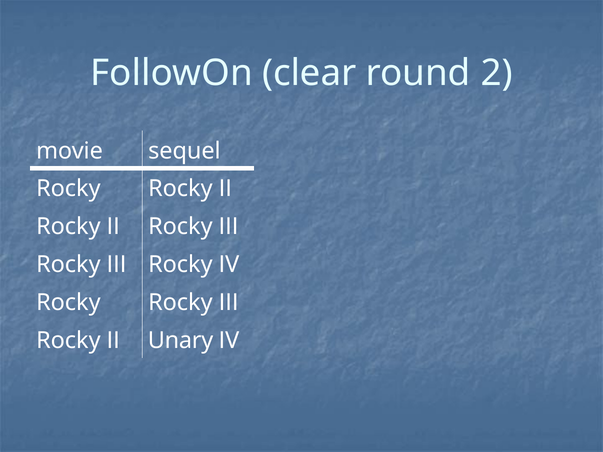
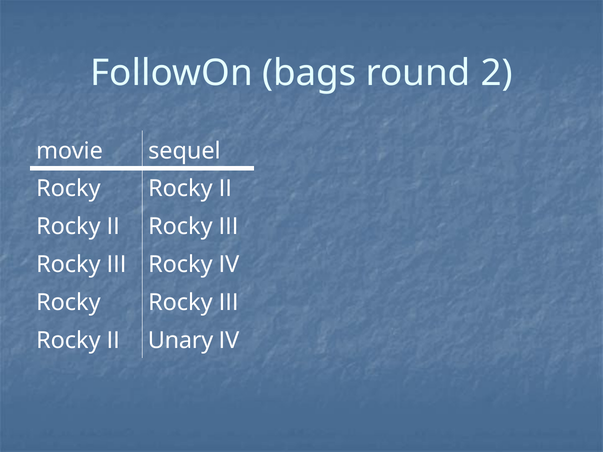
clear: clear -> bags
